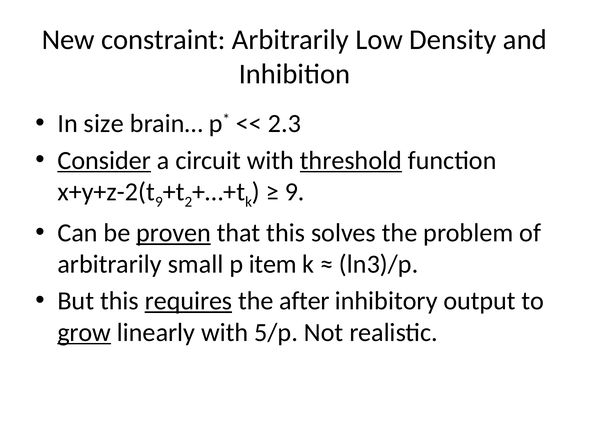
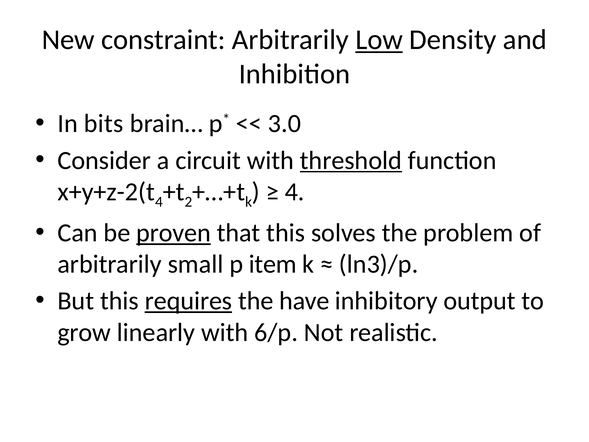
Low underline: none -> present
size: size -> bits
2.3: 2.3 -> 3.0
Consider underline: present -> none
9 at (159, 202): 9 -> 4
9 at (295, 192): 9 -> 4
after: after -> have
grow underline: present -> none
5/p: 5/p -> 6/p
